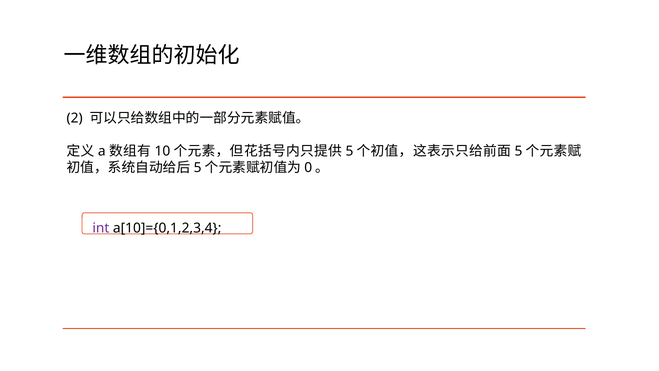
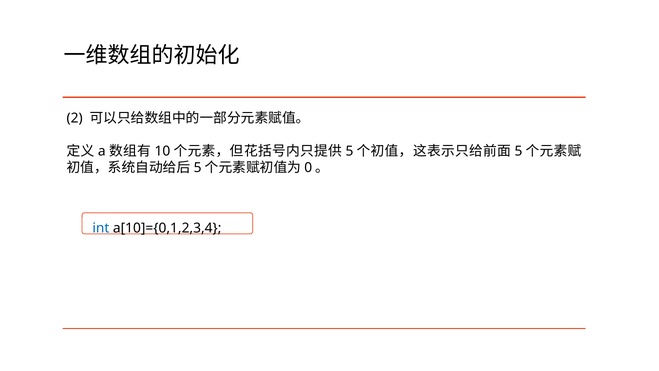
int colour: purple -> blue
